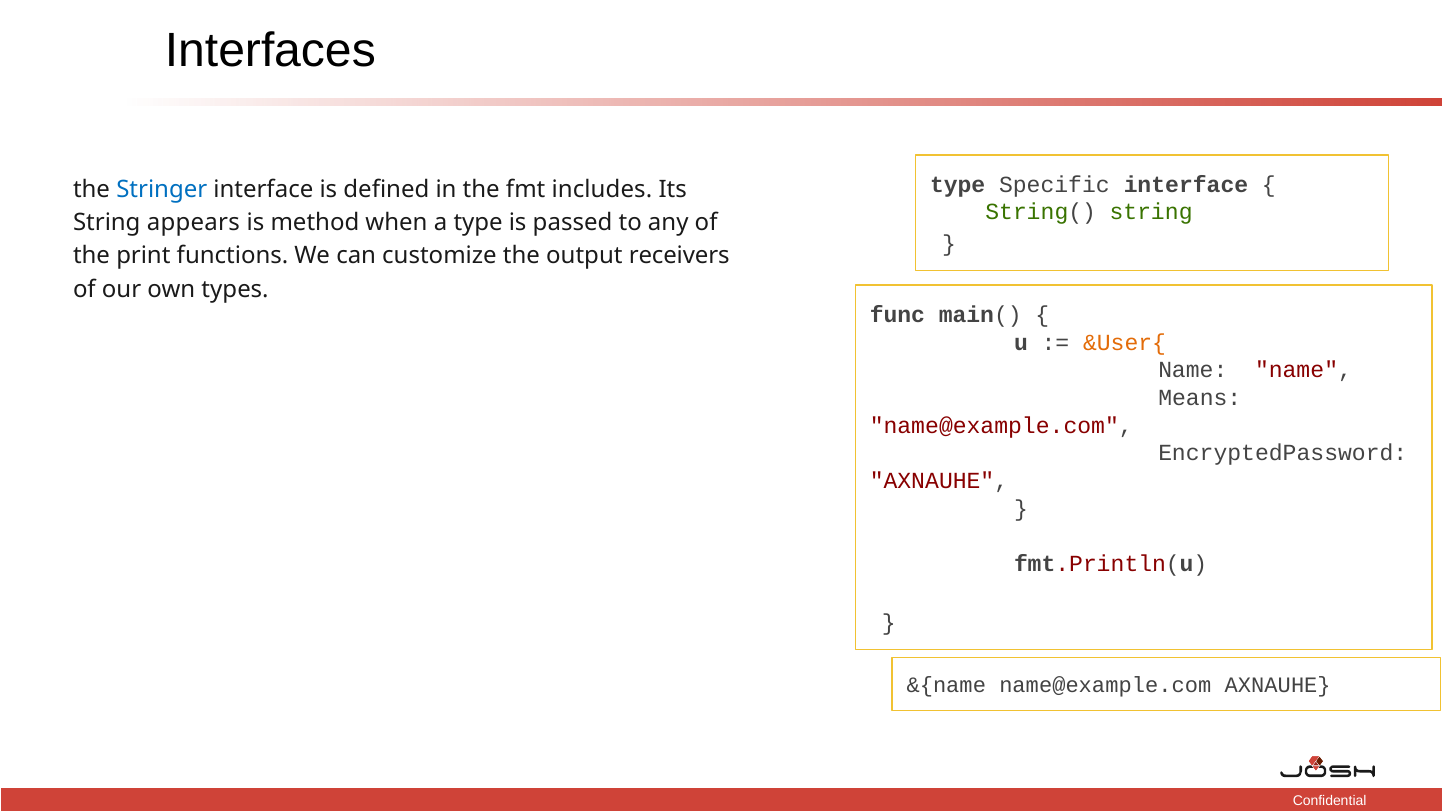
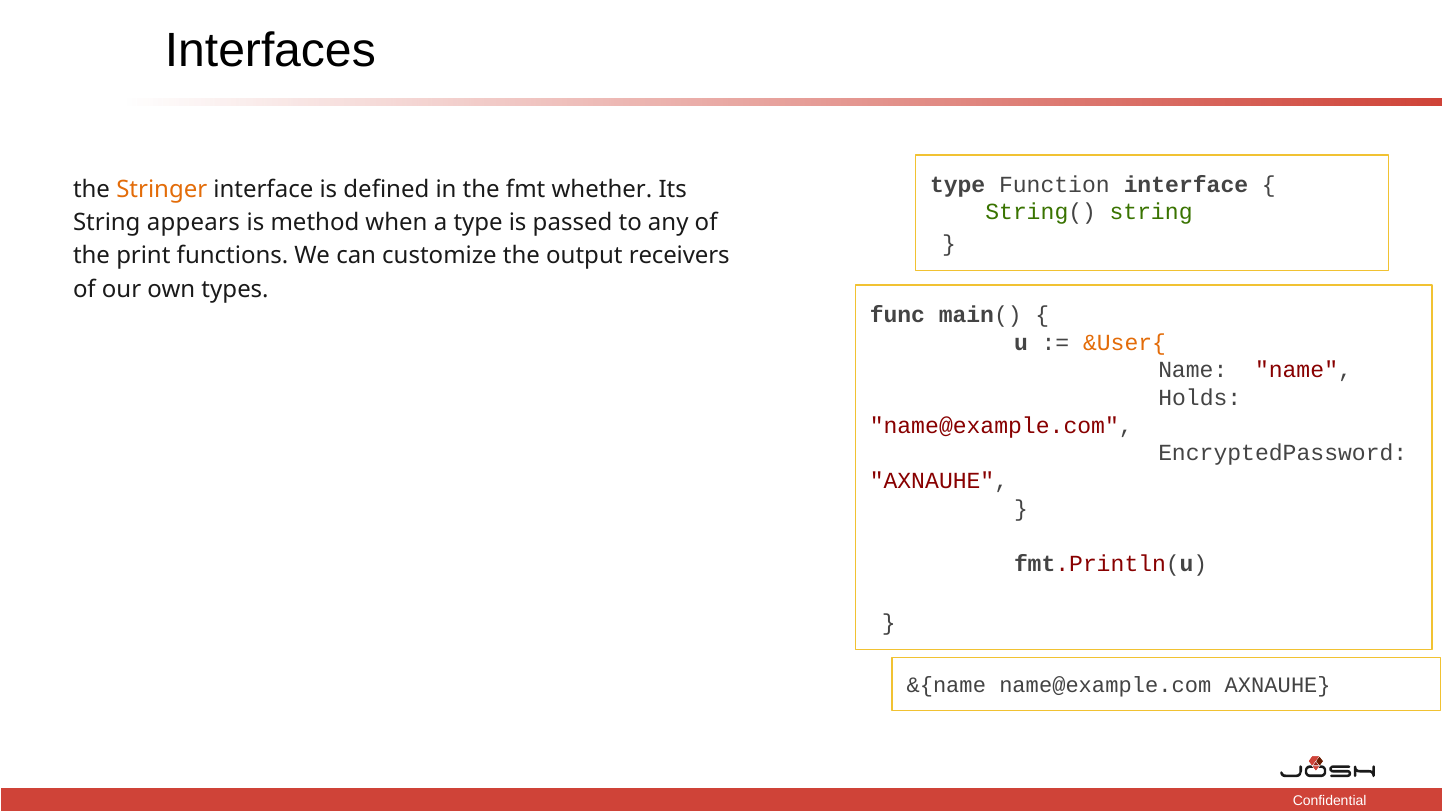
Specific: Specific -> Function
Stringer colour: blue -> orange
includes: includes -> whether
Means: Means -> Holds
